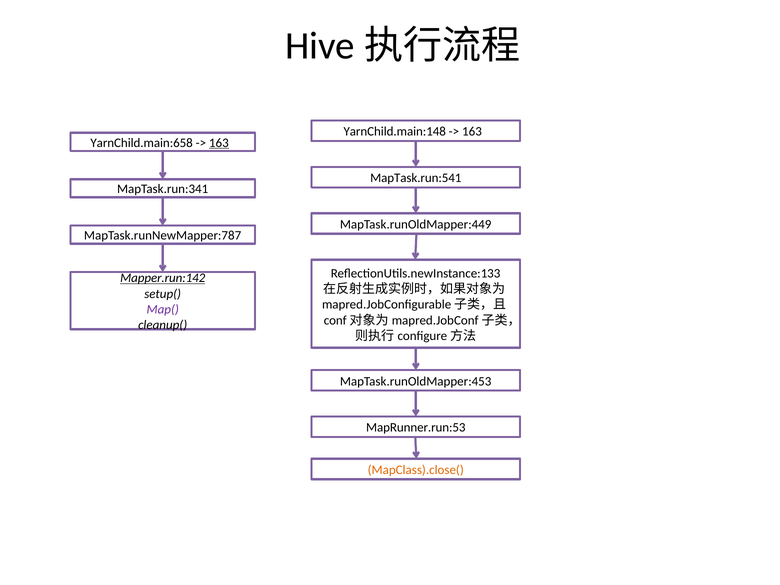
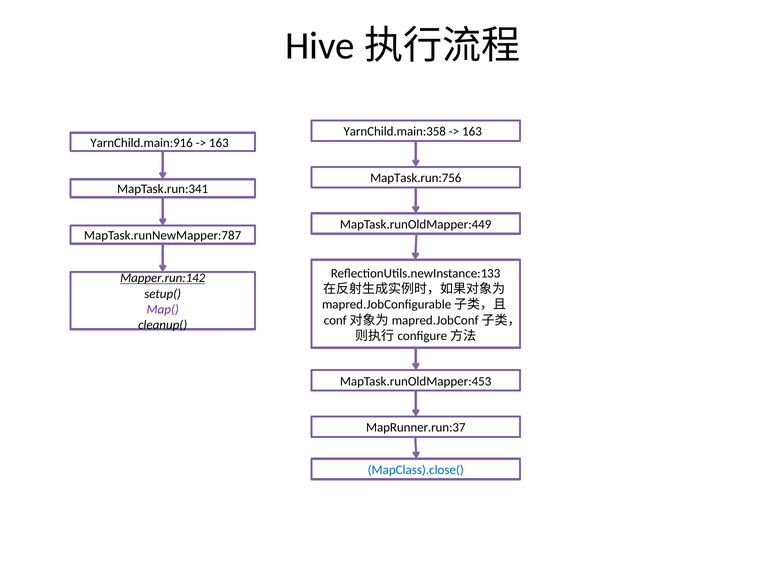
YarnChild.main:148: YarnChild.main:148 -> YarnChild.main:358
YarnChild.main:658: YarnChild.main:658 -> YarnChild.main:916
163 at (219, 143) underline: present -> none
MapTask.run:541: MapTask.run:541 -> MapTask.run:756
MapRunner.run:53: MapRunner.run:53 -> MapRunner.run:37
MapClass).close( colour: orange -> blue
